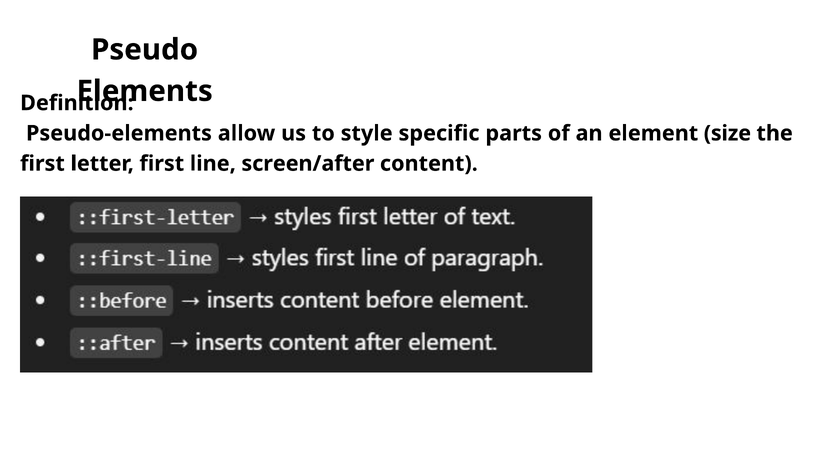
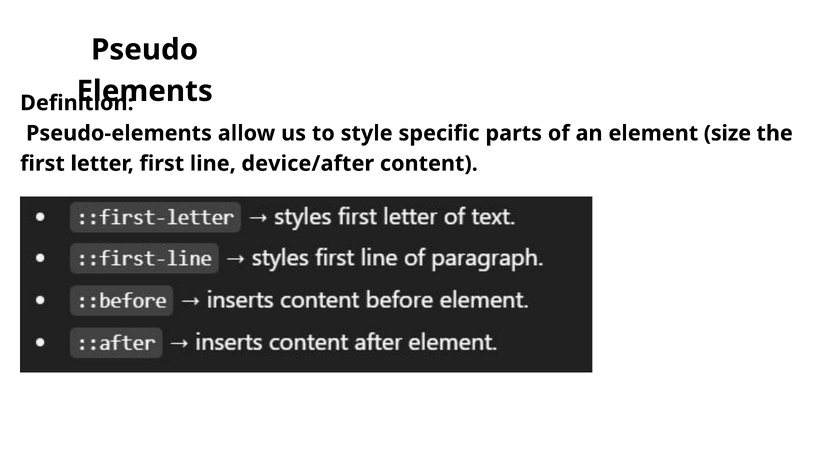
screen/after: screen/after -> device/after
